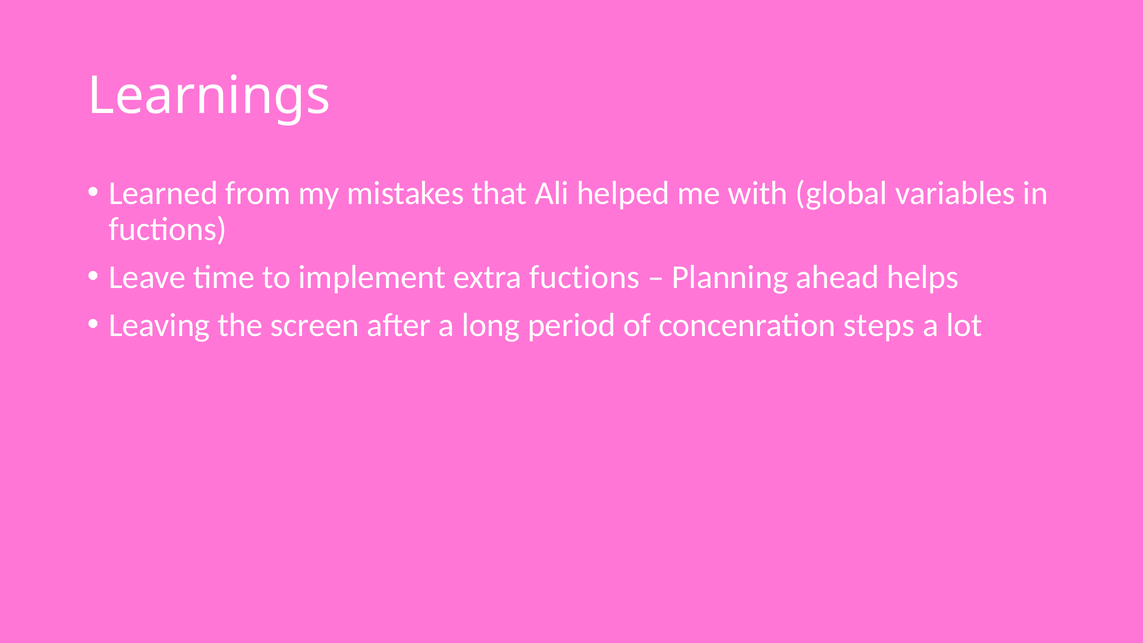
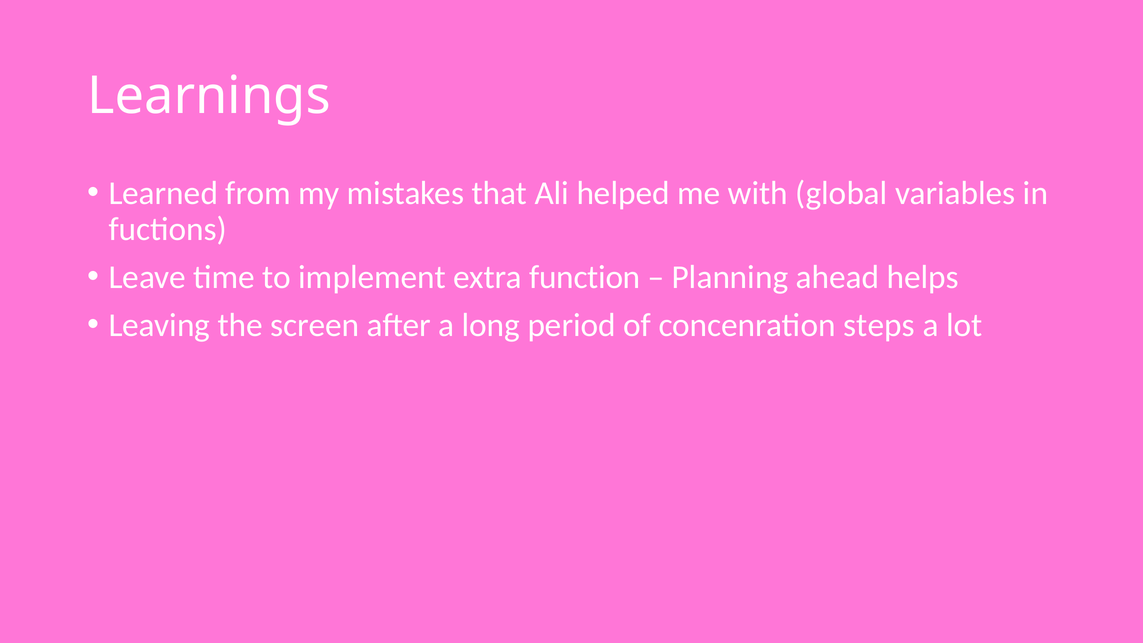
extra fuctions: fuctions -> function
